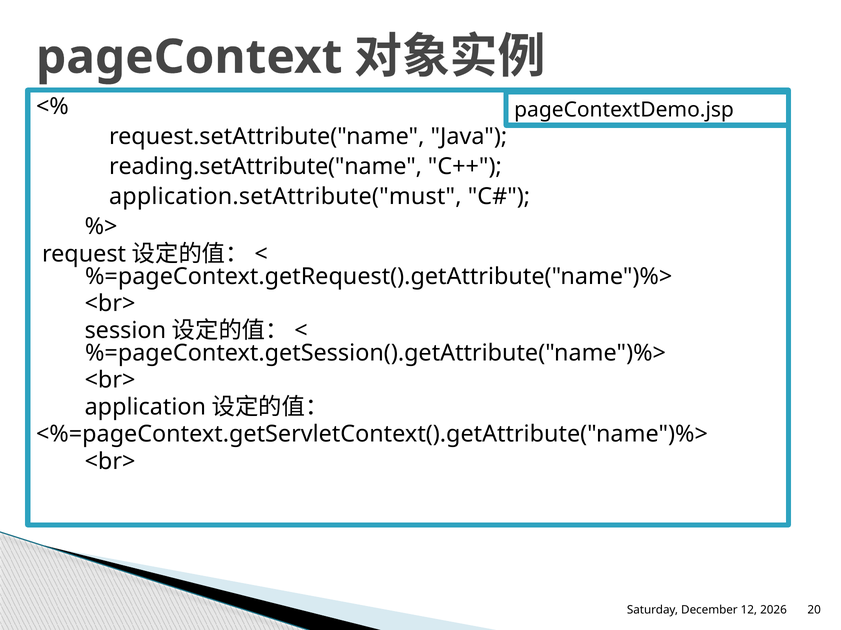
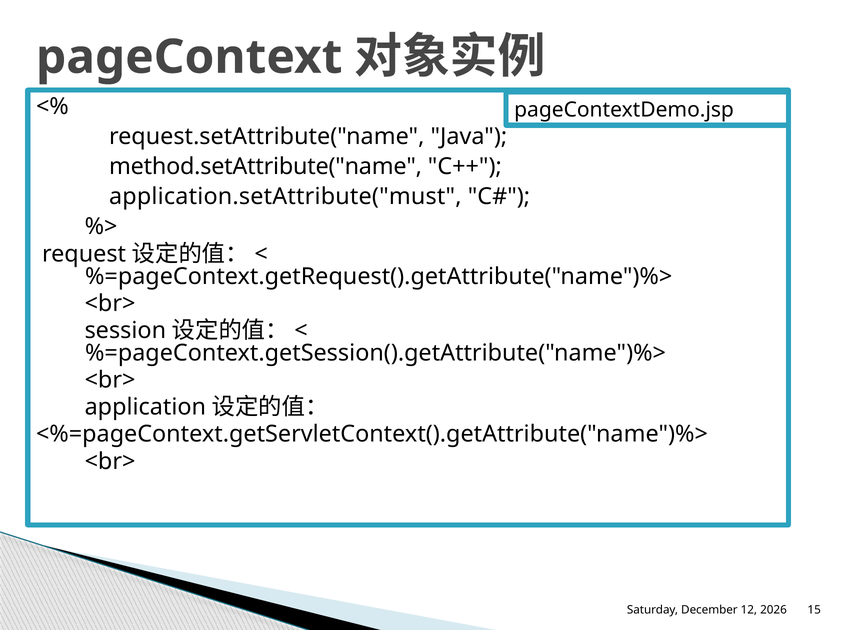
reading.setAttribute("name: reading.setAttribute("name -> method.setAttribute("name
20: 20 -> 15
